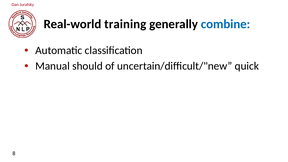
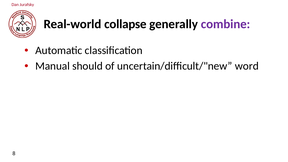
training: training -> collapse
combine colour: blue -> purple
quick: quick -> word
